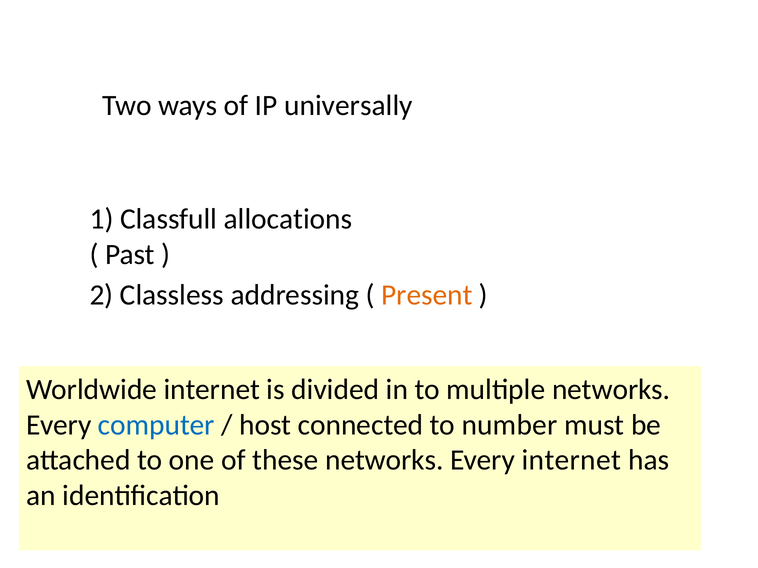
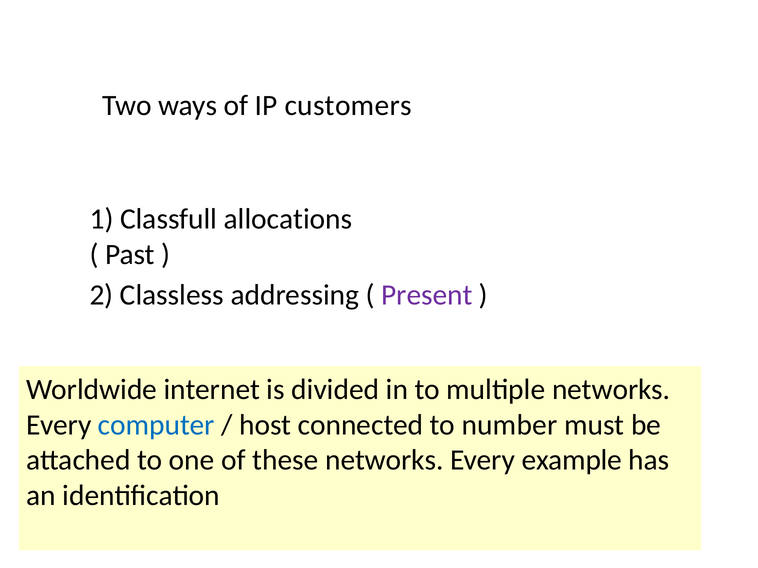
universally: universally -> customers
Present colour: orange -> purple
Every internet: internet -> example
